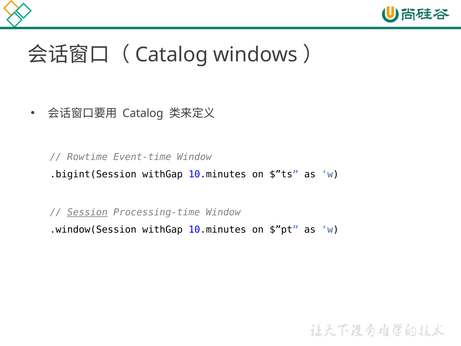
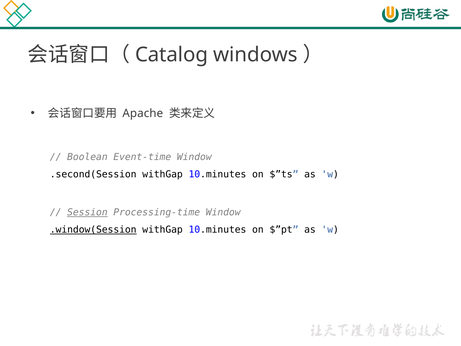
Catalog at (143, 113): Catalog -> Apache
Rowtime: Rowtime -> Boolean
.bigint(Session: .bigint(Session -> .second(Session
.window(Session underline: none -> present
